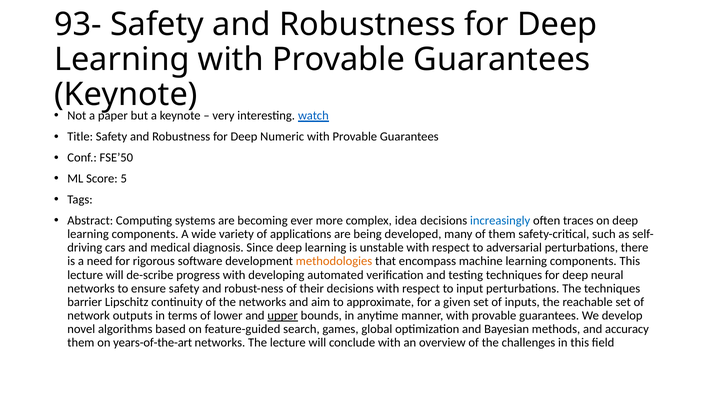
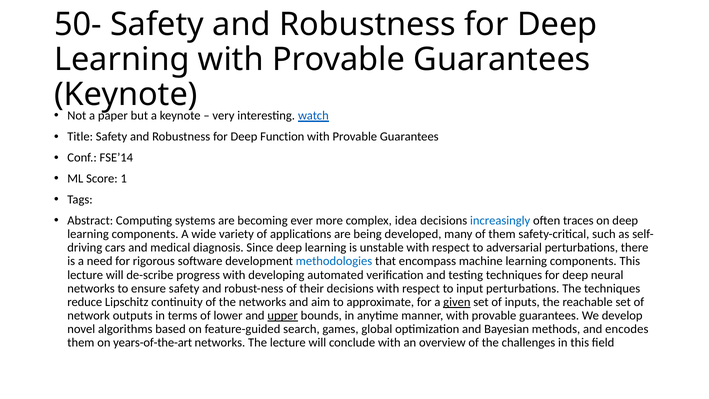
93-: 93- -> 50-
Numeric: Numeric -> Function
FSE’50: FSE’50 -> FSE’14
5: 5 -> 1
methodologies colour: orange -> blue
barrier: barrier -> reduce
given underline: none -> present
accuracy: accuracy -> encodes
